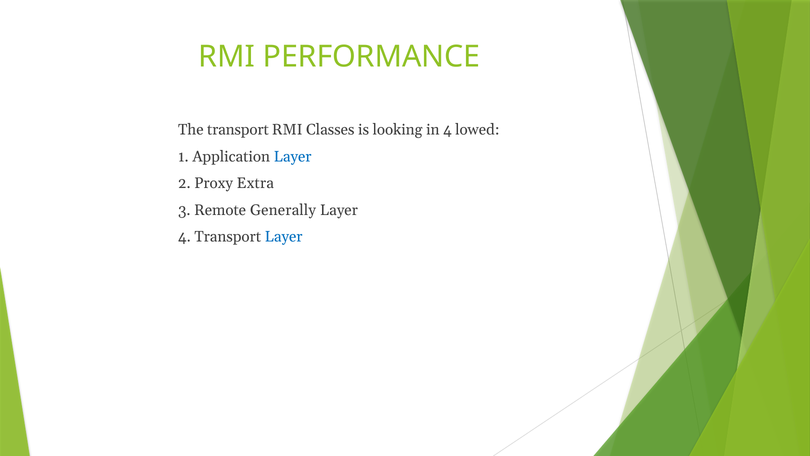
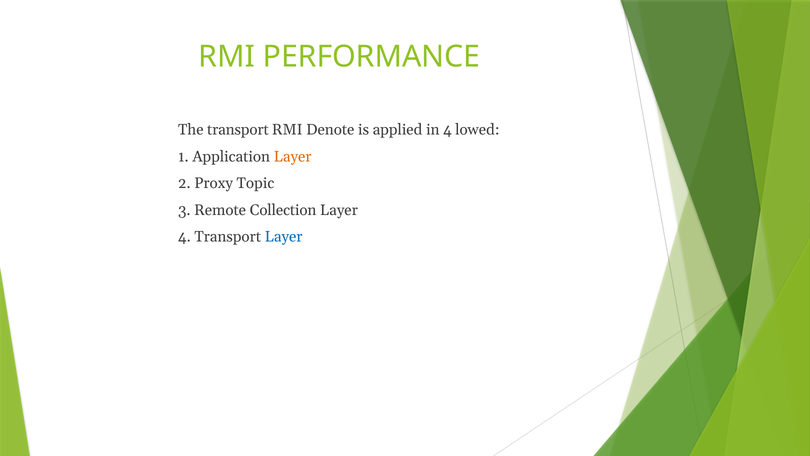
Classes: Classes -> Denote
looking: looking -> applied
Layer at (293, 157) colour: blue -> orange
Extra: Extra -> Topic
Generally: Generally -> Collection
